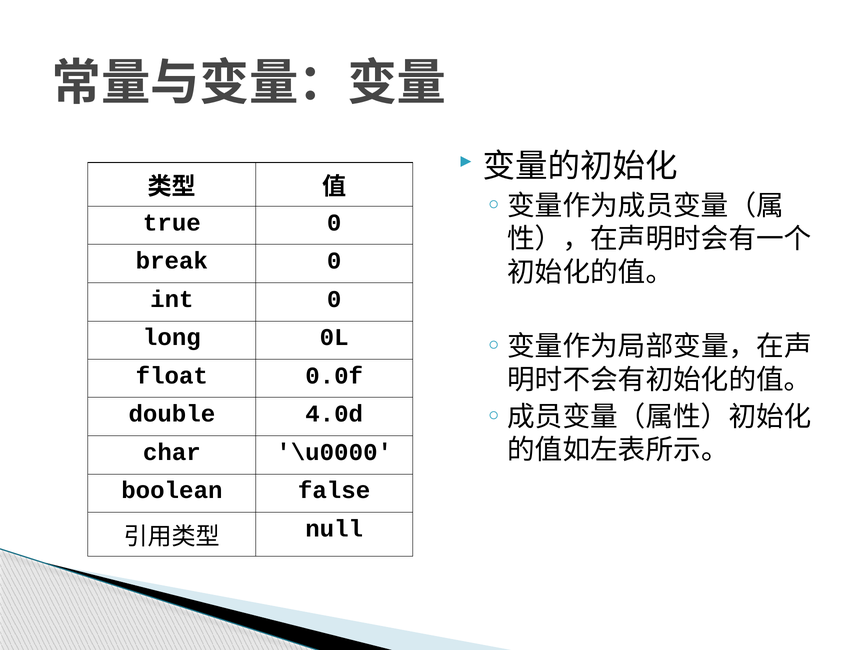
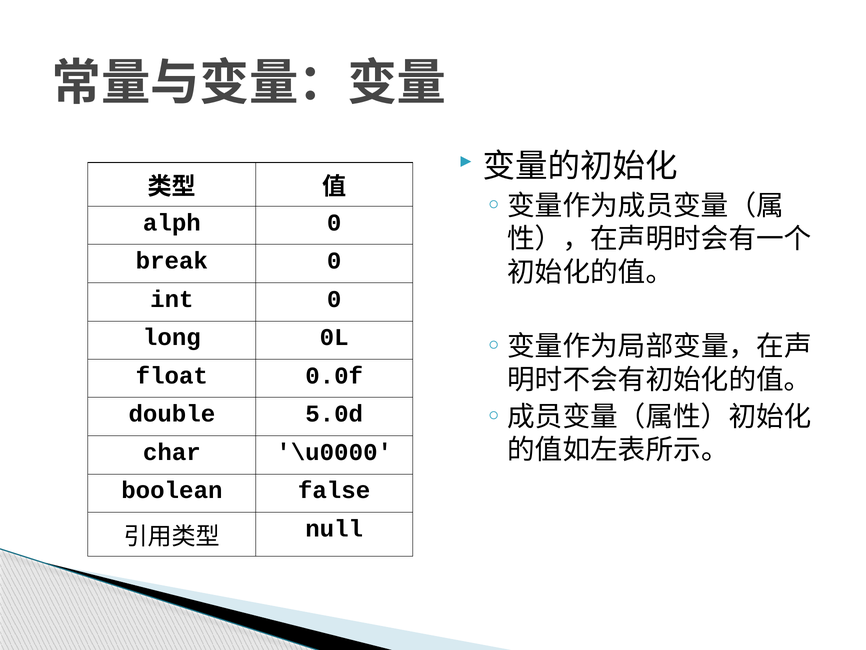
true: true -> alph
4.0d: 4.0d -> 5.0d
